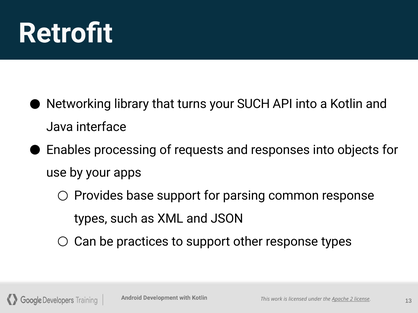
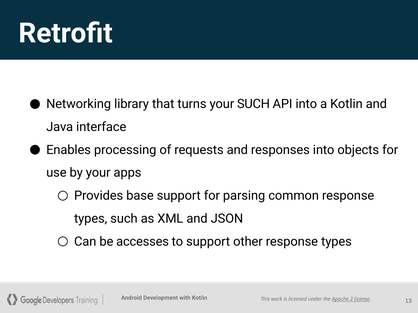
practices: practices -> accesses
